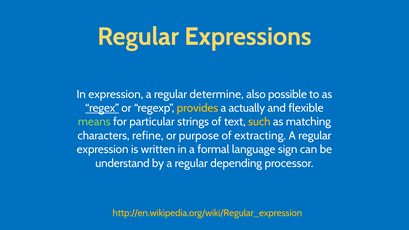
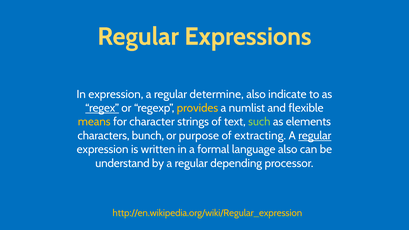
possible: possible -> indicate
actually: actually -> numlist
means colour: light green -> yellow
particular: particular -> character
such colour: yellow -> light green
matching: matching -> elements
refine: refine -> bunch
regular at (315, 136) underline: none -> present
language sign: sign -> also
